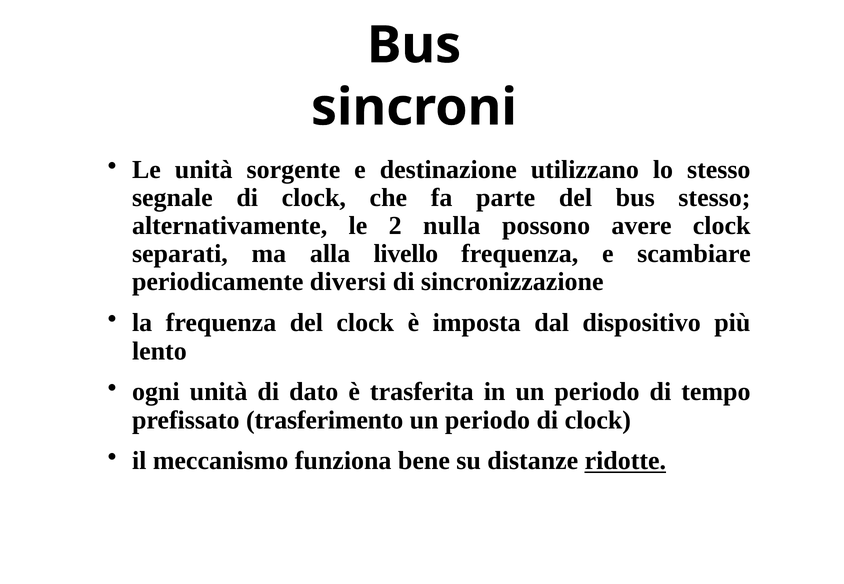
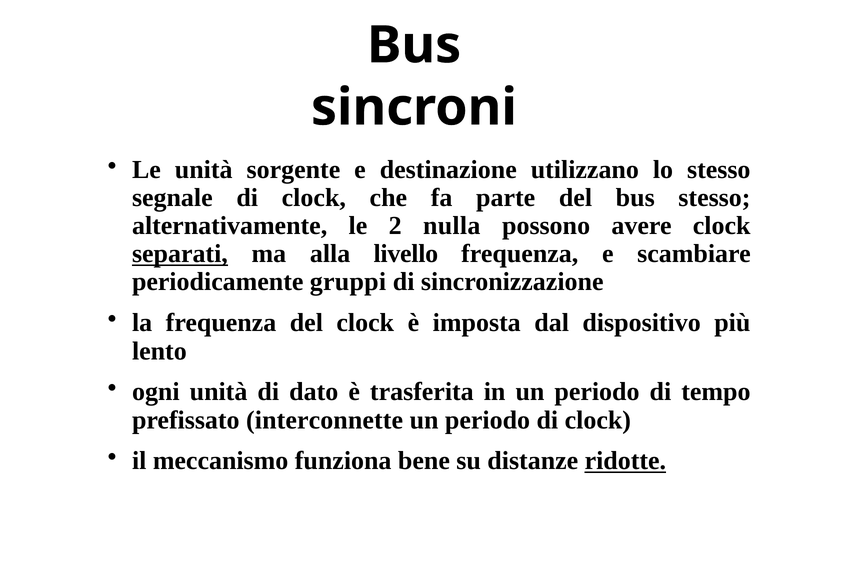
separati underline: none -> present
diversi: diversi -> gruppi
trasferimento: trasferimento -> interconnette
